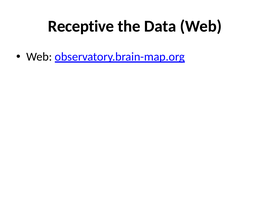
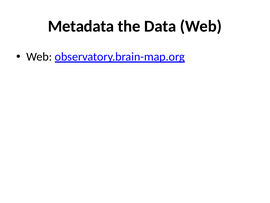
Receptive: Receptive -> Metadata
